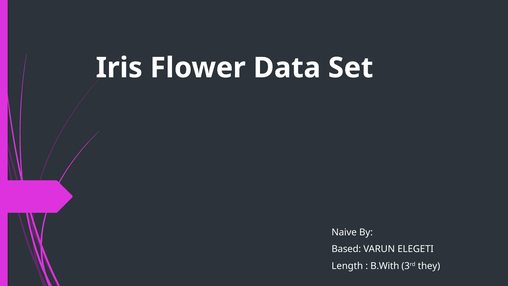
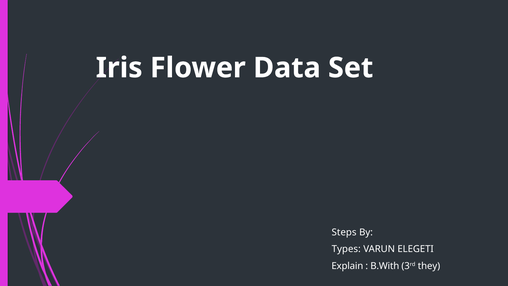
Naive: Naive -> Steps
Based: Based -> Types
Length: Length -> Explain
